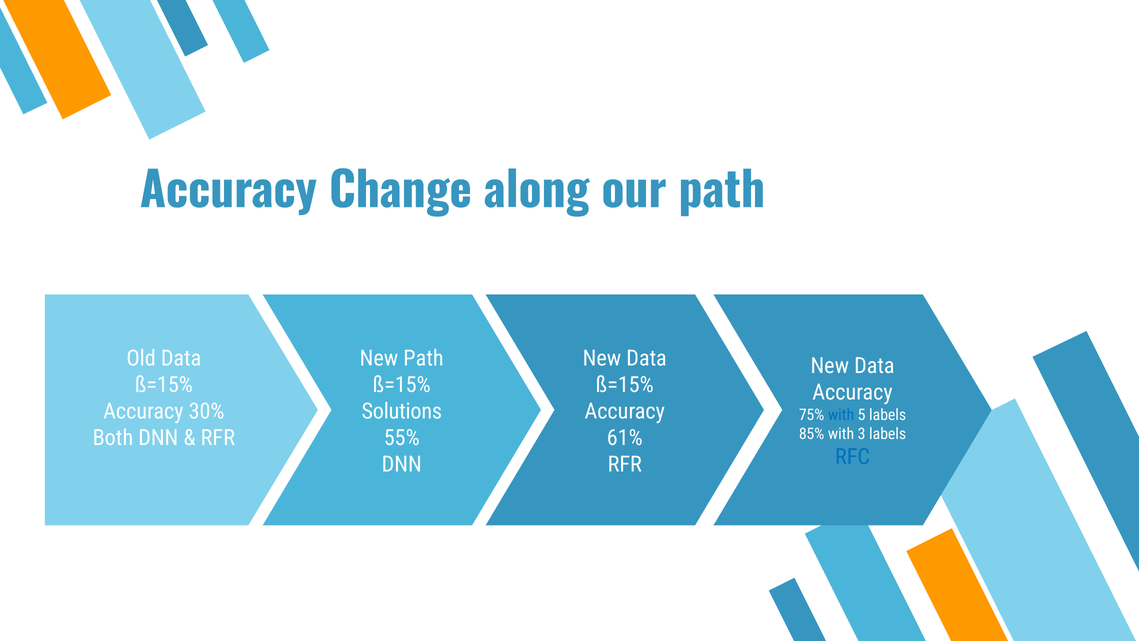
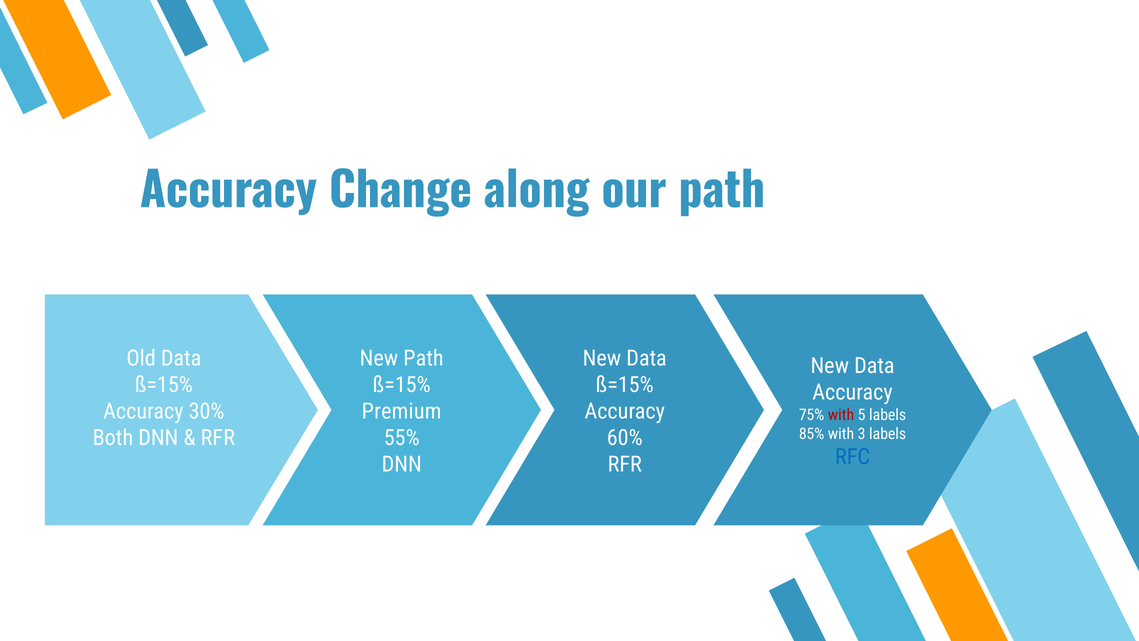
Solutions: Solutions -> Premium
with at (841, 415) colour: blue -> red
61%: 61% -> 60%
